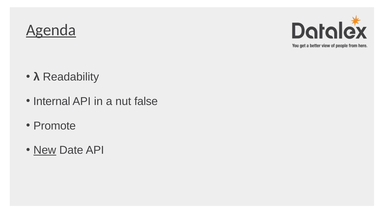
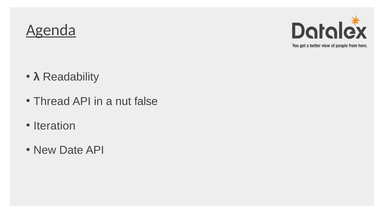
Internal: Internal -> Thread
Promote: Promote -> Iteration
New underline: present -> none
